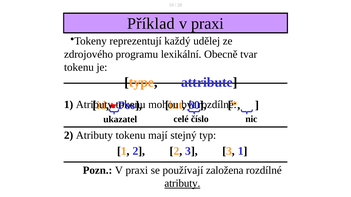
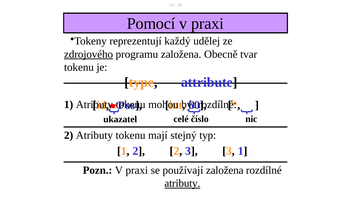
Příklad: Příklad -> Pomocí
zdrojového underline: none -> present
programu lexikální: lexikální -> založena
